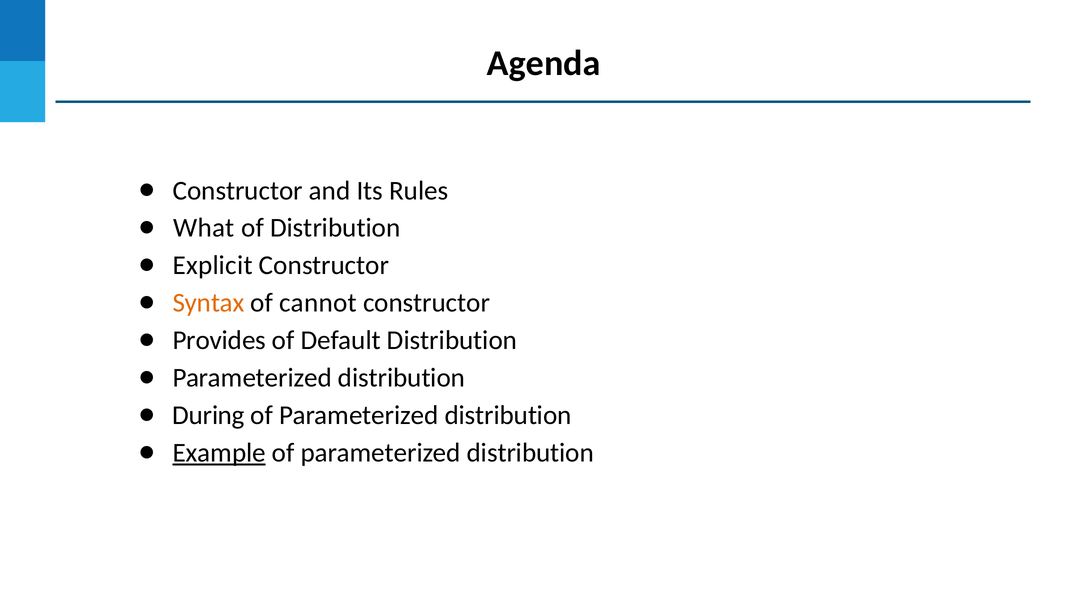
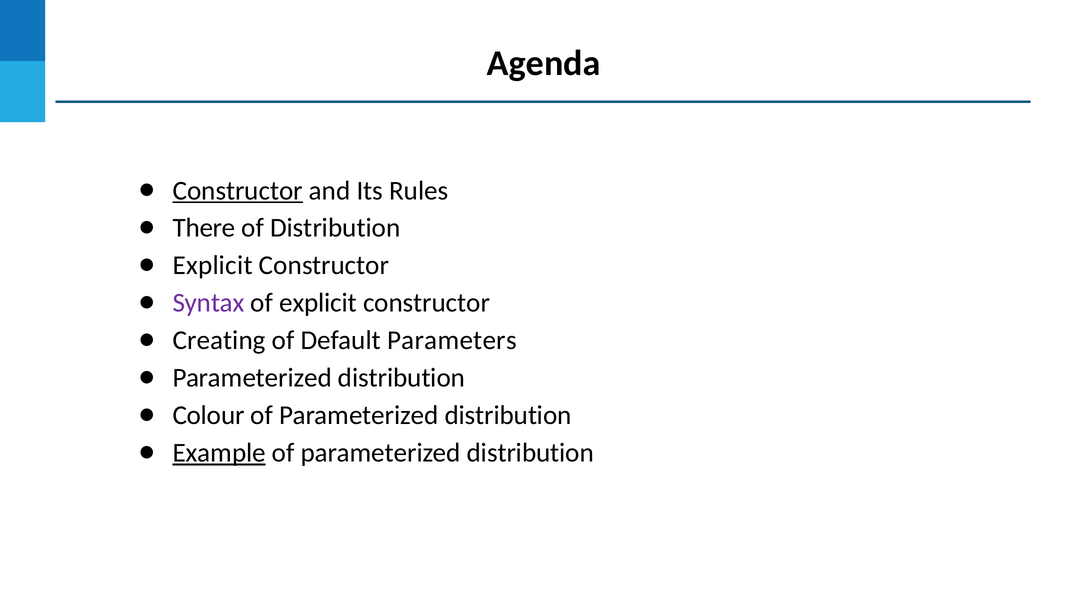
Constructor at (238, 191) underline: none -> present
What: What -> There
Syntax colour: orange -> purple
of cannot: cannot -> explicit
Provides: Provides -> Creating
Default Distribution: Distribution -> Parameters
During: During -> Colour
